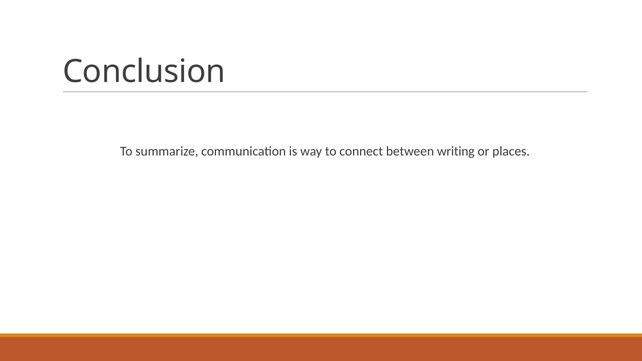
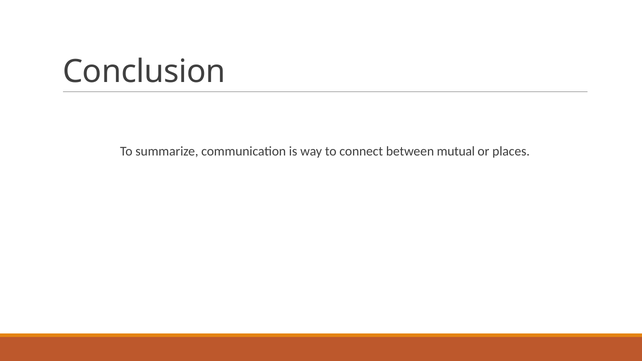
writing: writing -> mutual
